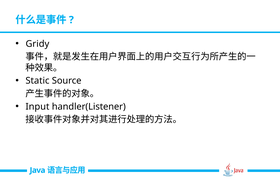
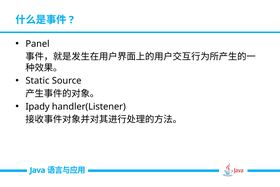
Gridy: Gridy -> Panel
Input: Input -> Ipady
